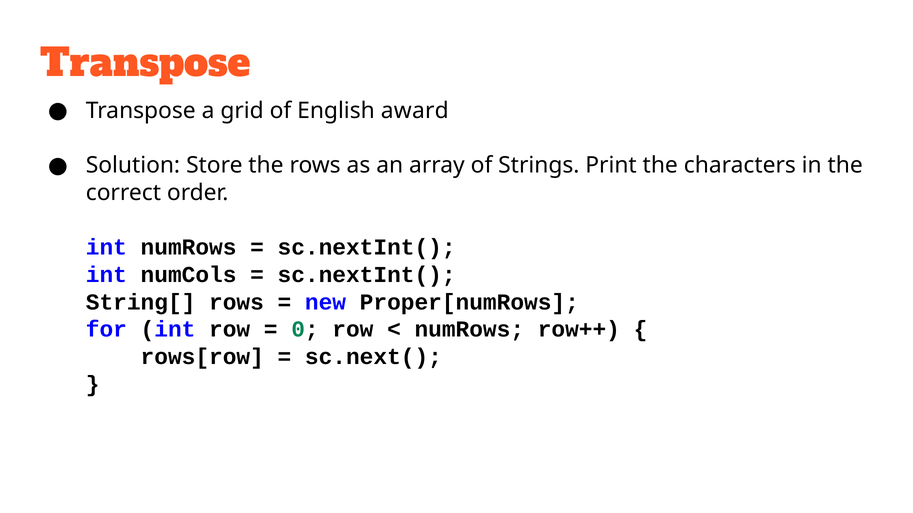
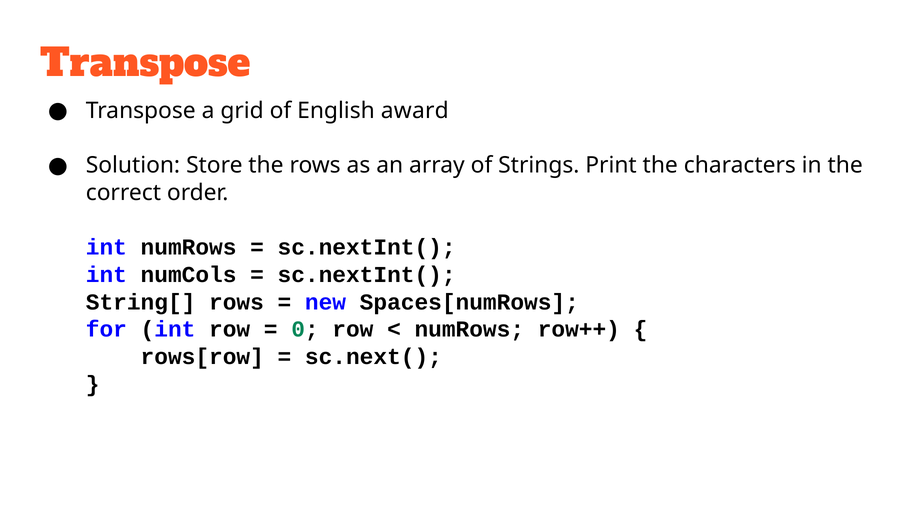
Proper[numRows: Proper[numRows -> Spaces[numRows
